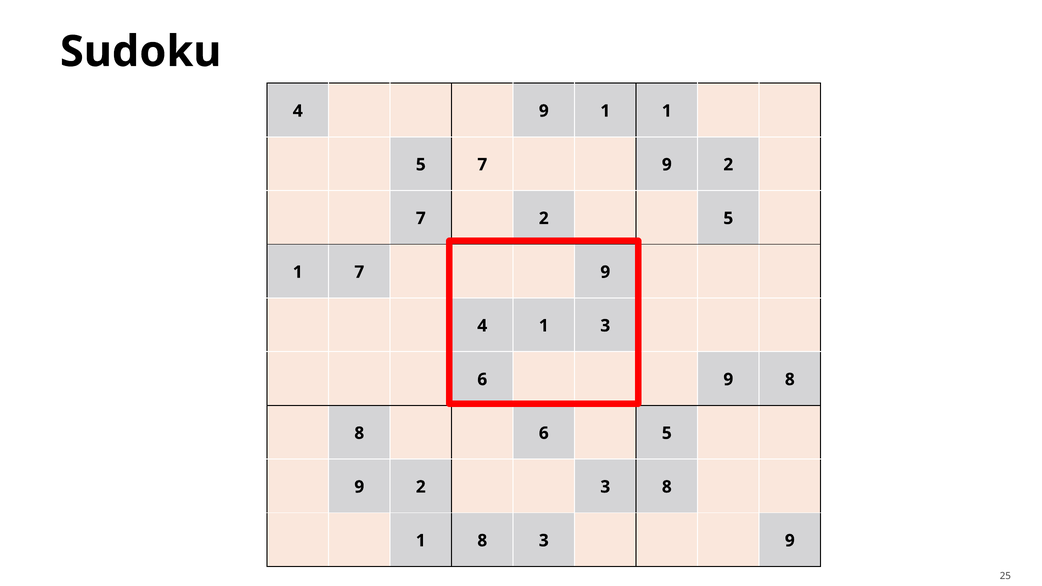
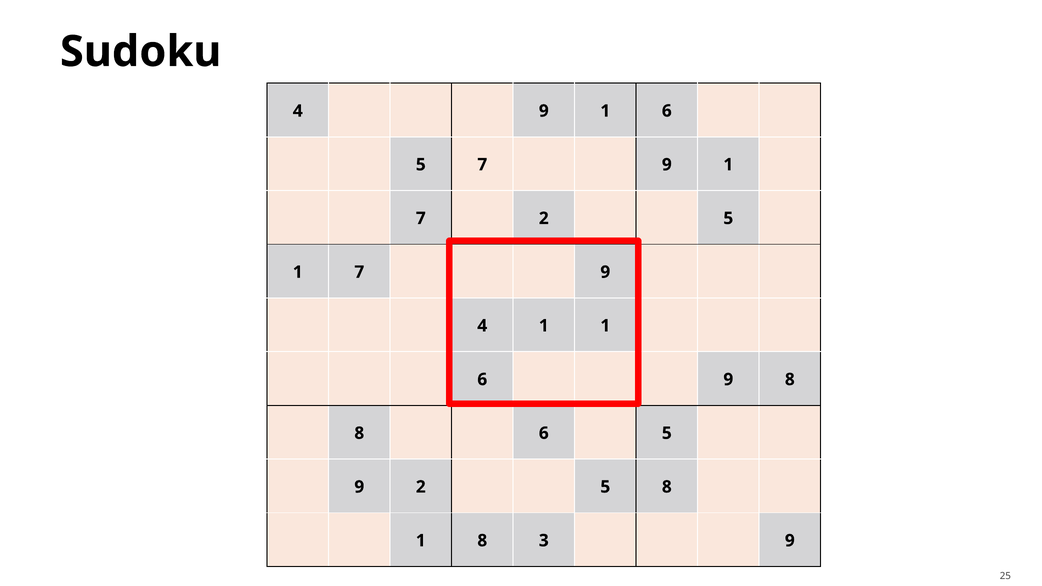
9 1 1: 1 -> 6
7 9 2: 2 -> 1
1 3: 3 -> 1
9 2 3: 3 -> 5
